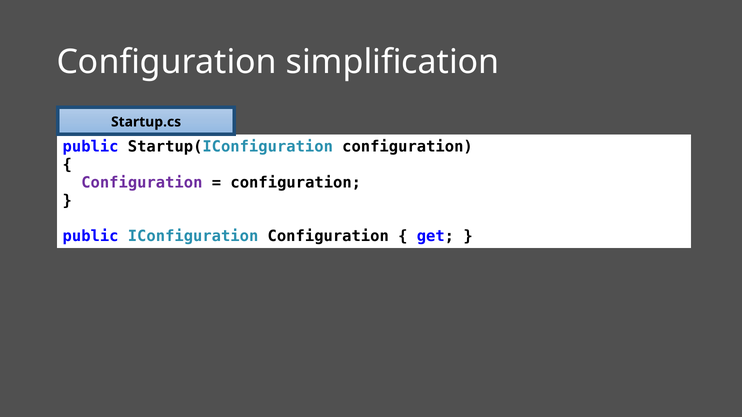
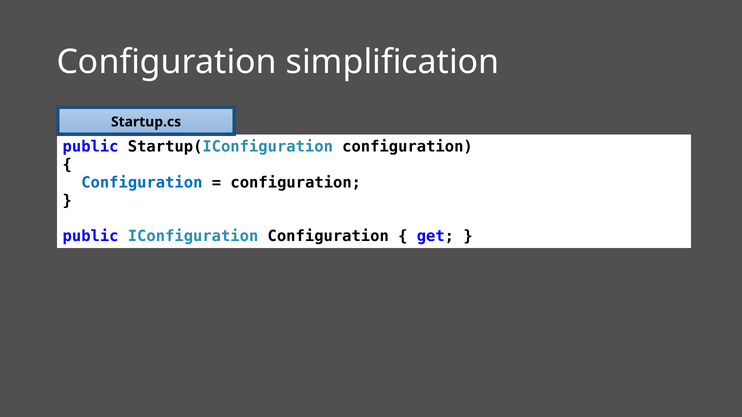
Configuration at (142, 183) colour: purple -> blue
